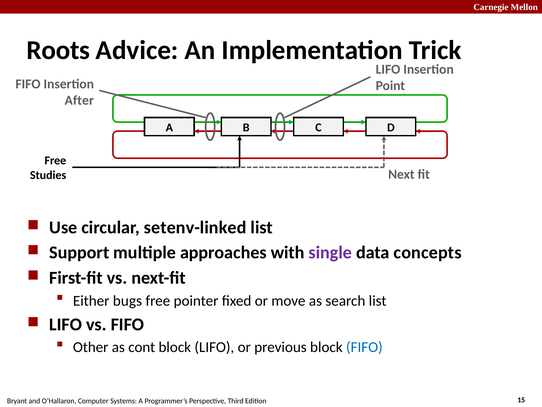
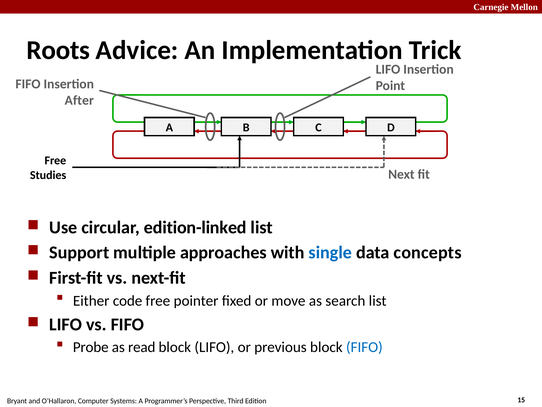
setenv-linked: setenv-linked -> edition-linked
single colour: purple -> blue
bugs: bugs -> code
Other: Other -> Probe
cont: cont -> read
